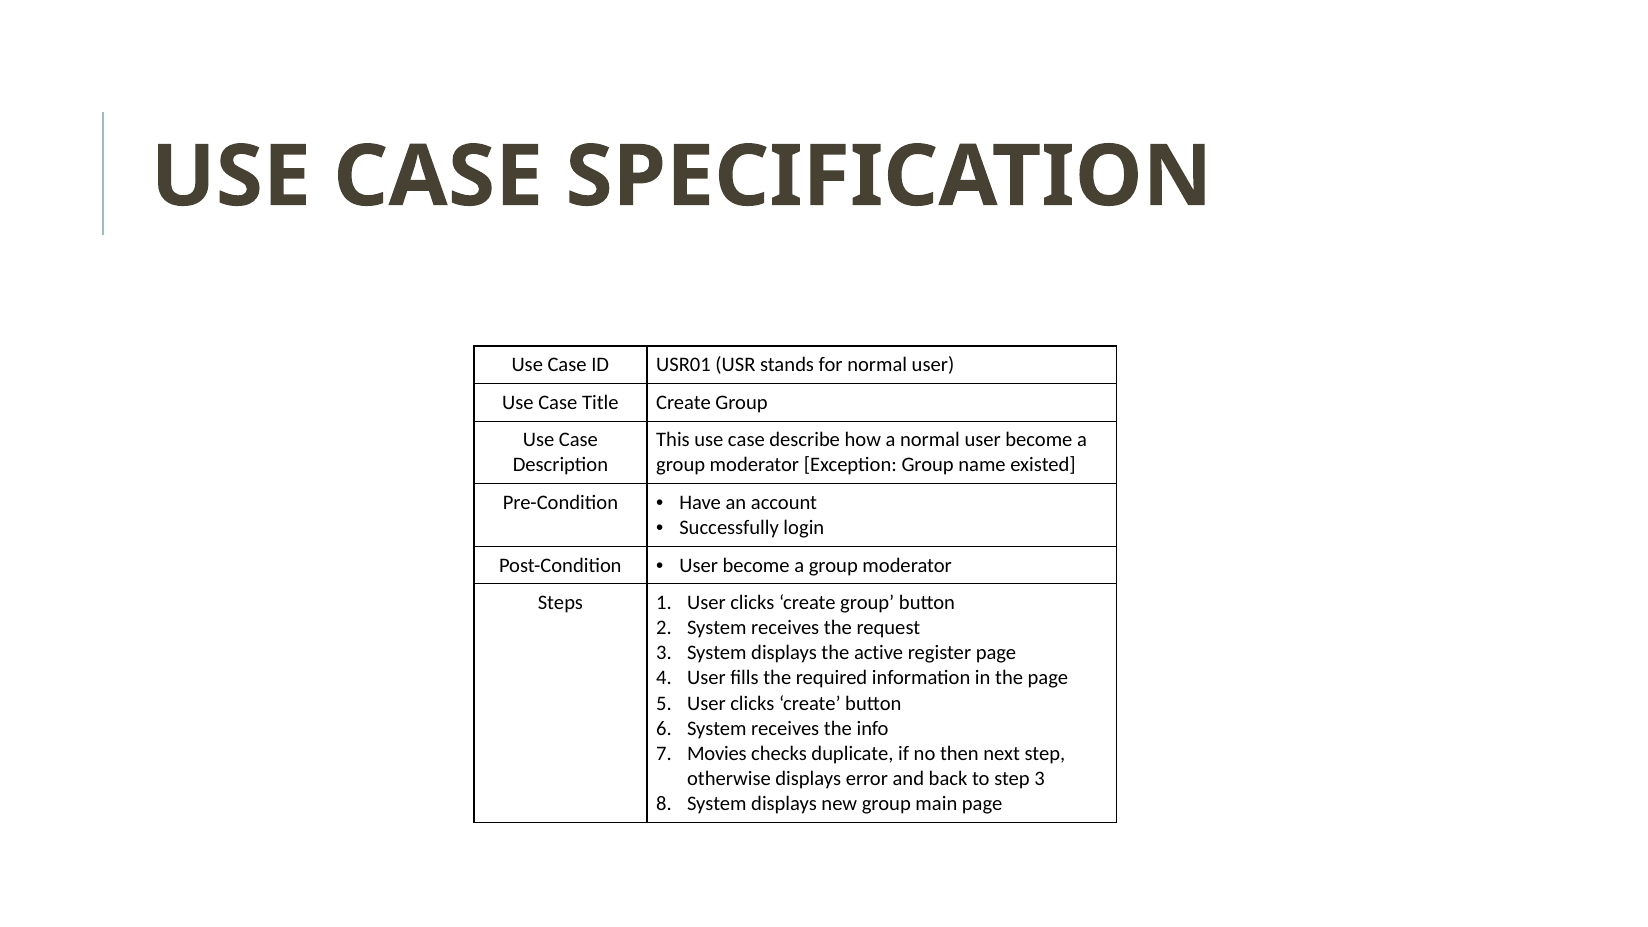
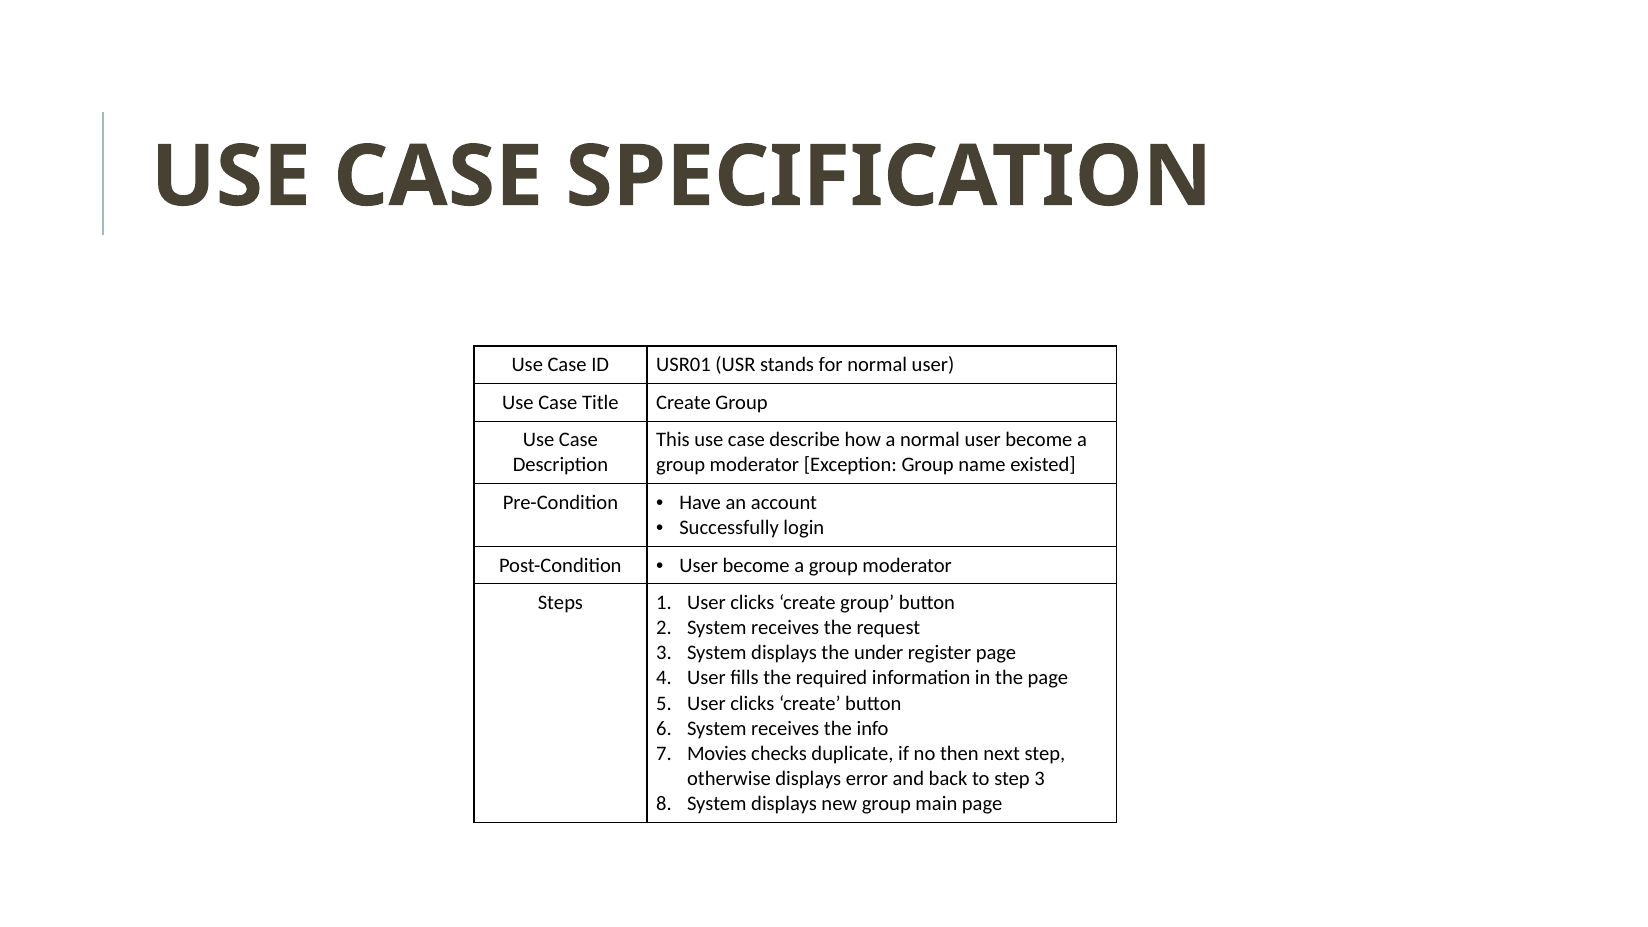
active: active -> under
